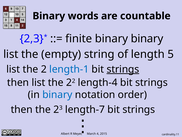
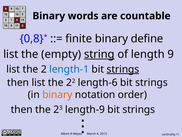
2,3: 2,3 -> 0,8
binary binary: binary -> define
string underline: none -> present
5: 5 -> 9
length-4: length-4 -> length-6
binary at (57, 94) colour: blue -> orange
length-7: length-7 -> length-9
